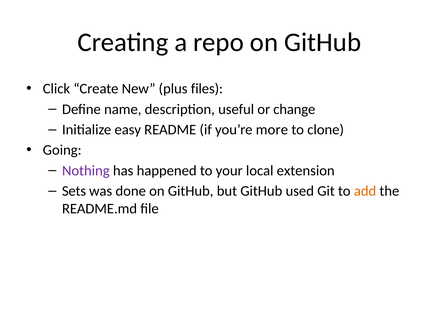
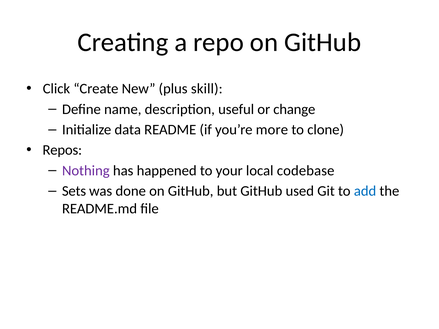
files: files -> skill
easy: easy -> data
Going: Going -> Repos
extension: extension -> codebase
add colour: orange -> blue
